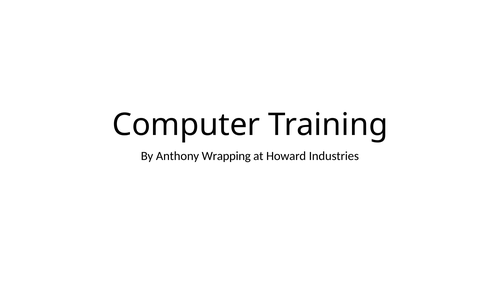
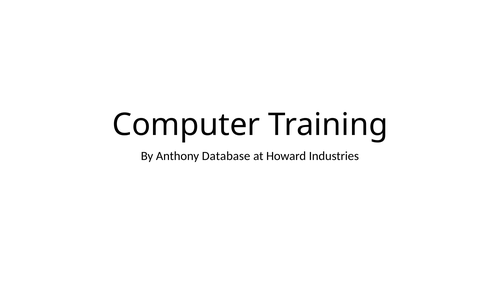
Wrapping: Wrapping -> Database
